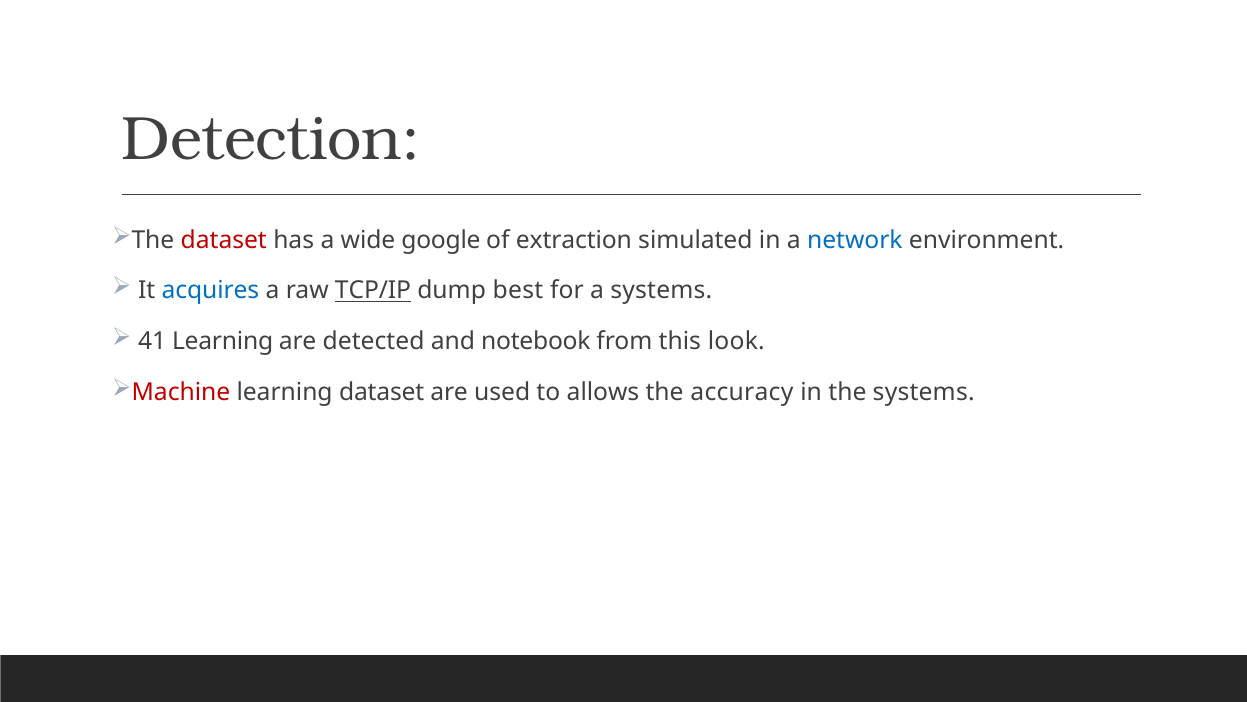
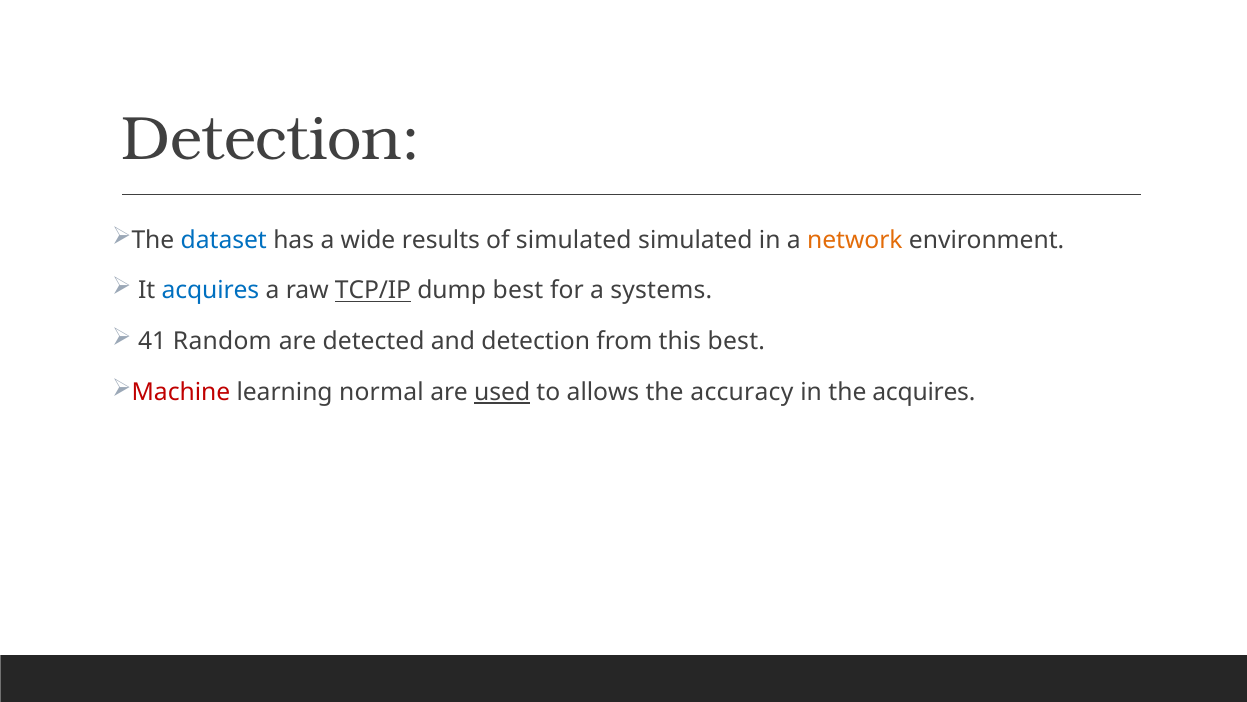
dataset at (224, 240) colour: red -> blue
google: google -> results
of extraction: extraction -> simulated
network colour: blue -> orange
41 Learning: Learning -> Random
and notebook: notebook -> detection
this look: look -> best
learning dataset: dataset -> normal
used underline: none -> present
the systems: systems -> acquires
